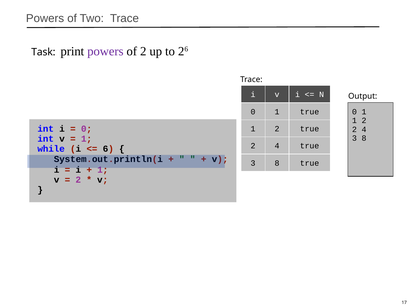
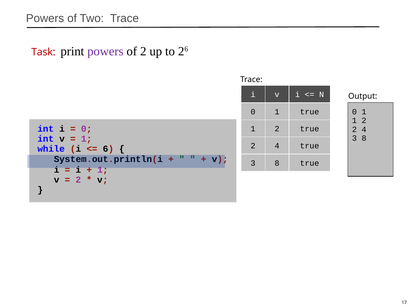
Task colour: black -> red
